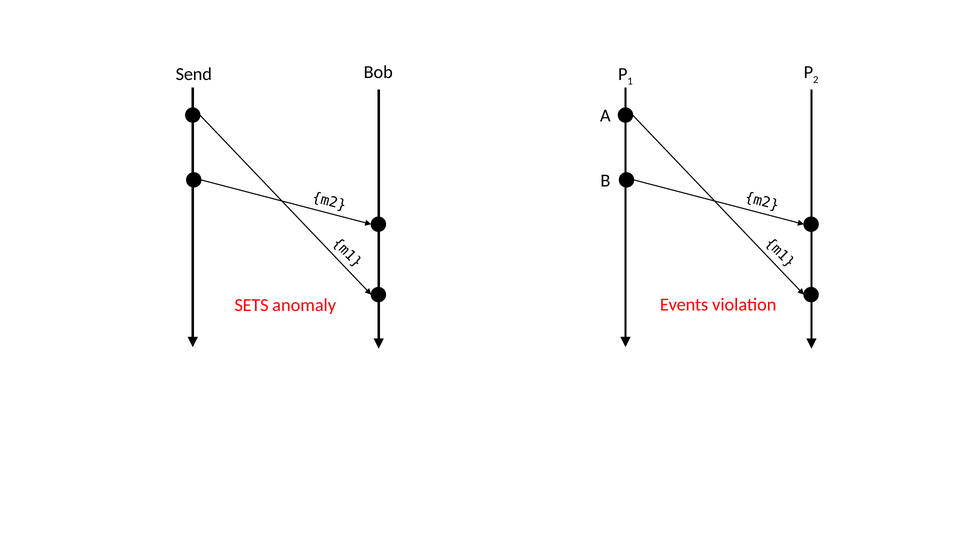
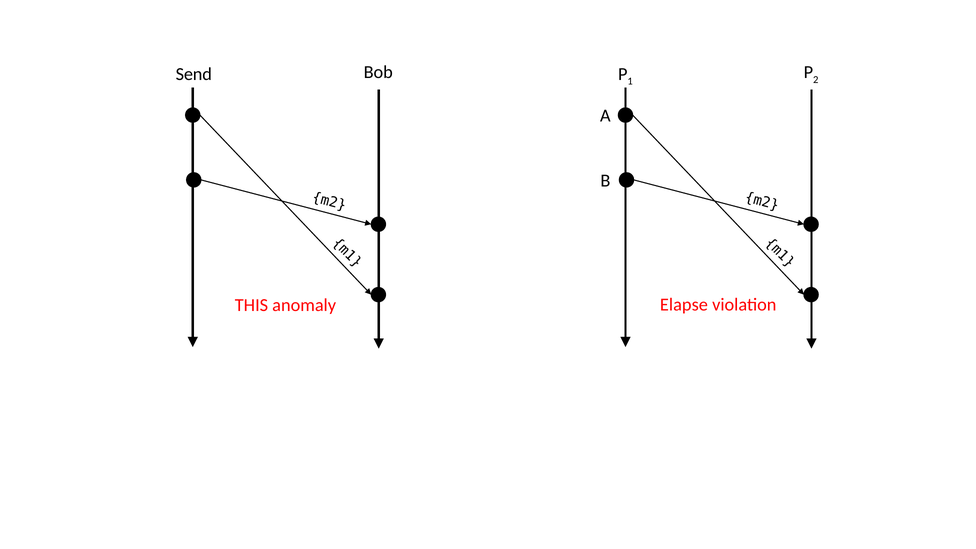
Events: Events -> Elapse
SETS: SETS -> THIS
